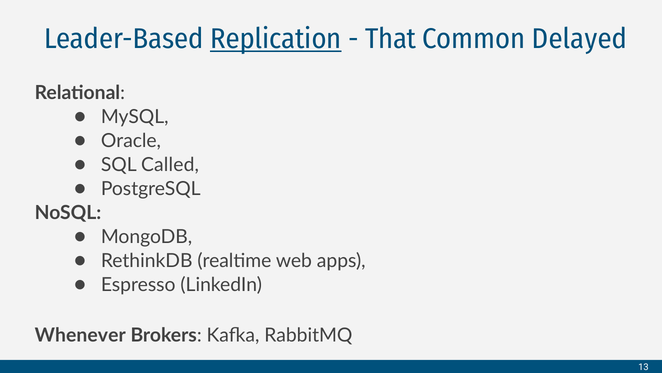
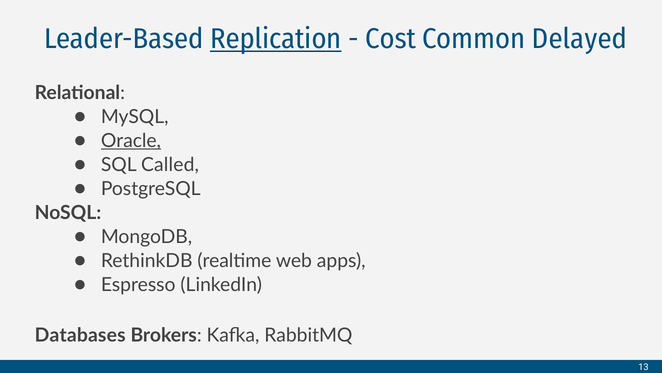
That: That -> Cost
Oracle underline: none -> present
Whenever: Whenever -> Databases
